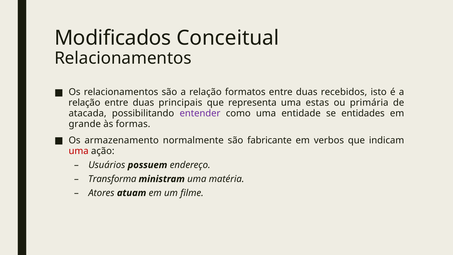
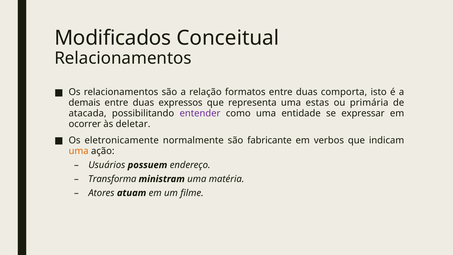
recebidos: recebidos -> comporta
relação at (84, 103): relação -> demais
principais: principais -> expressos
entidades: entidades -> expressar
grande: grande -> ocorrer
formas: formas -> deletar
armazenamento: armazenamento -> eletronicamente
uma at (79, 151) colour: red -> orange
